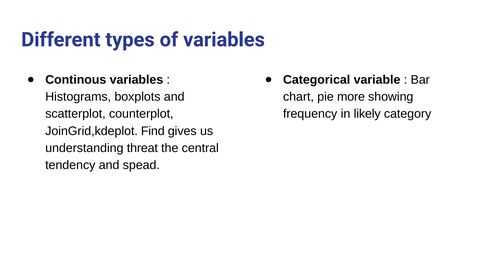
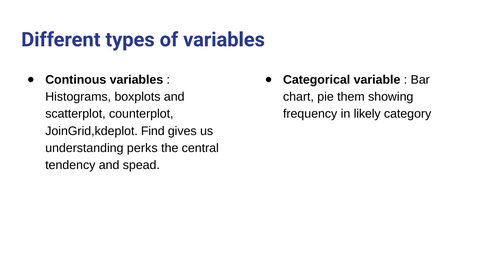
more: more -> them
threat: threat -> perks
